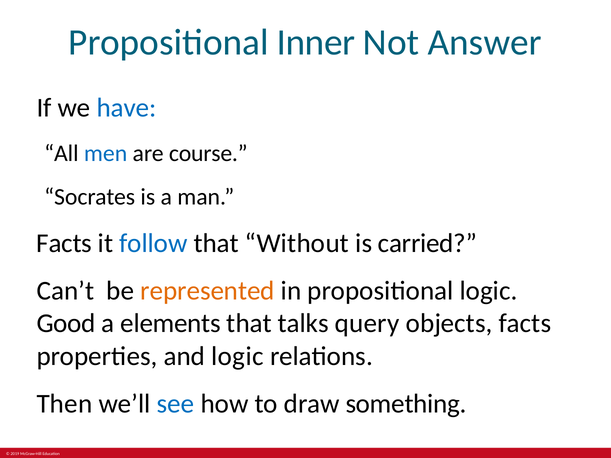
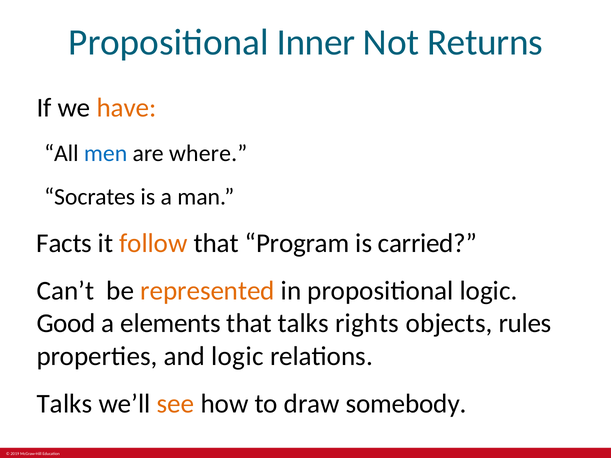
Answer: Answer -> Returns
have colour: blue -> orange
course: course -> where
follow colour: blue -> orange
Without: Without -> Program
query: query -> rights
objects facts: facts -> rules
Then at (64, 404): Then -> Talks
see colour: blue -> orange
something: something -> somebody
